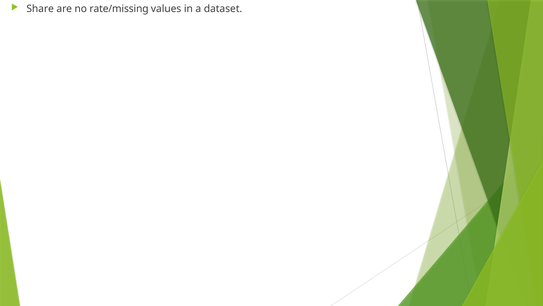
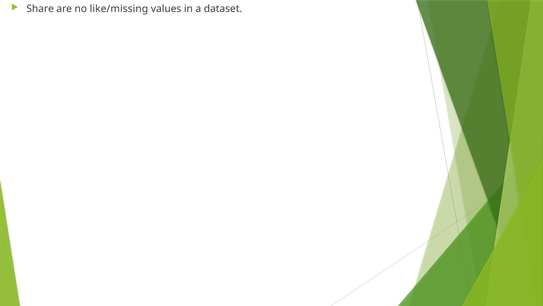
rate/missing: rate/missing -> like/missing
